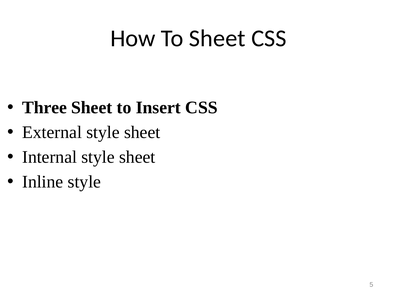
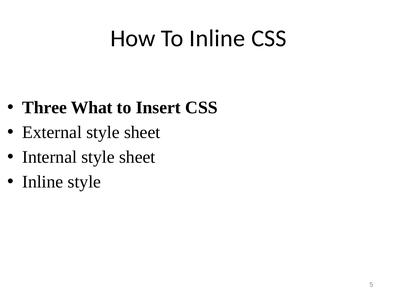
To Sheet: Sheet -> Inline
Three Sheet: Sheet -> What
